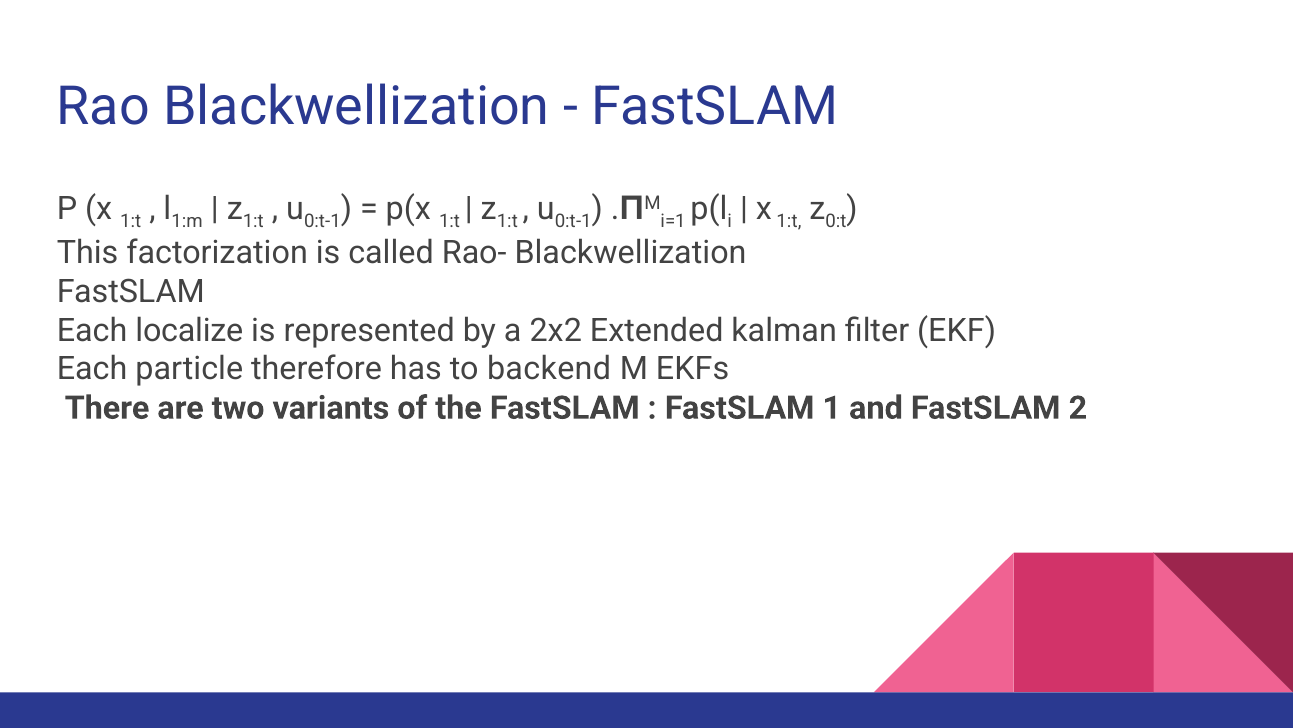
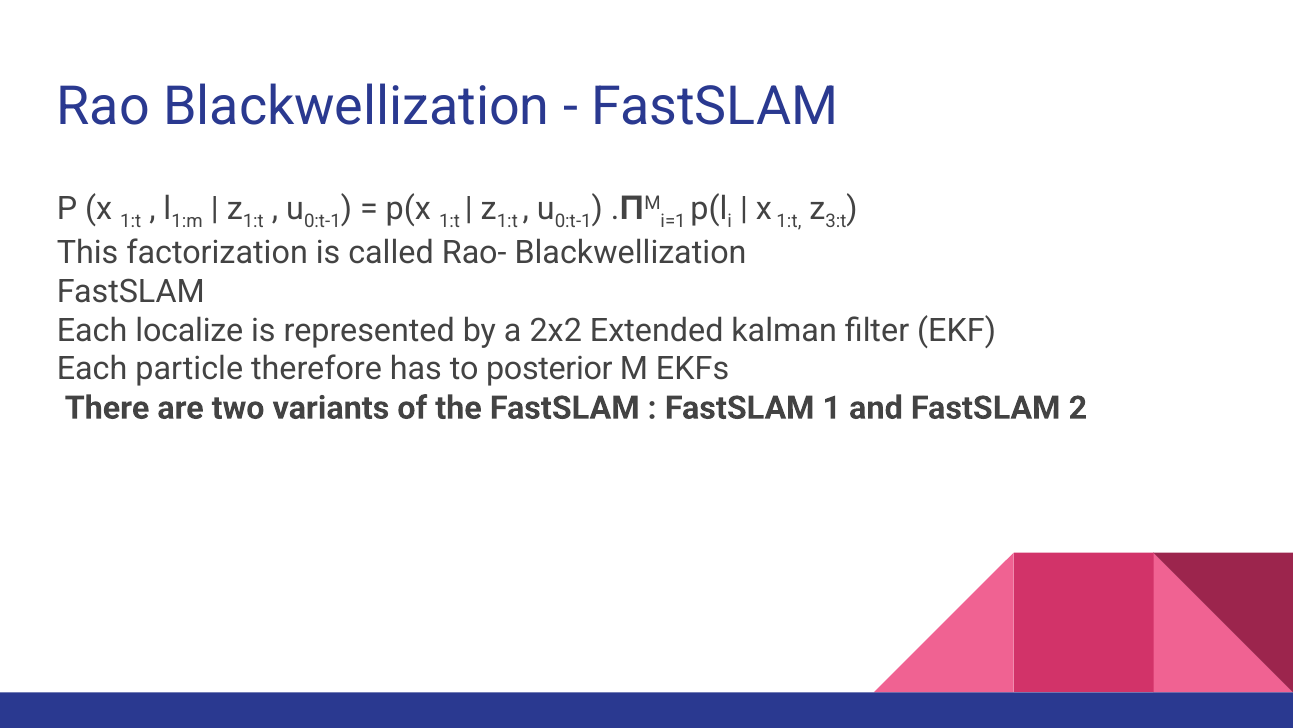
0:t: 0:t -> 3:t
backend: backend -> posterior
